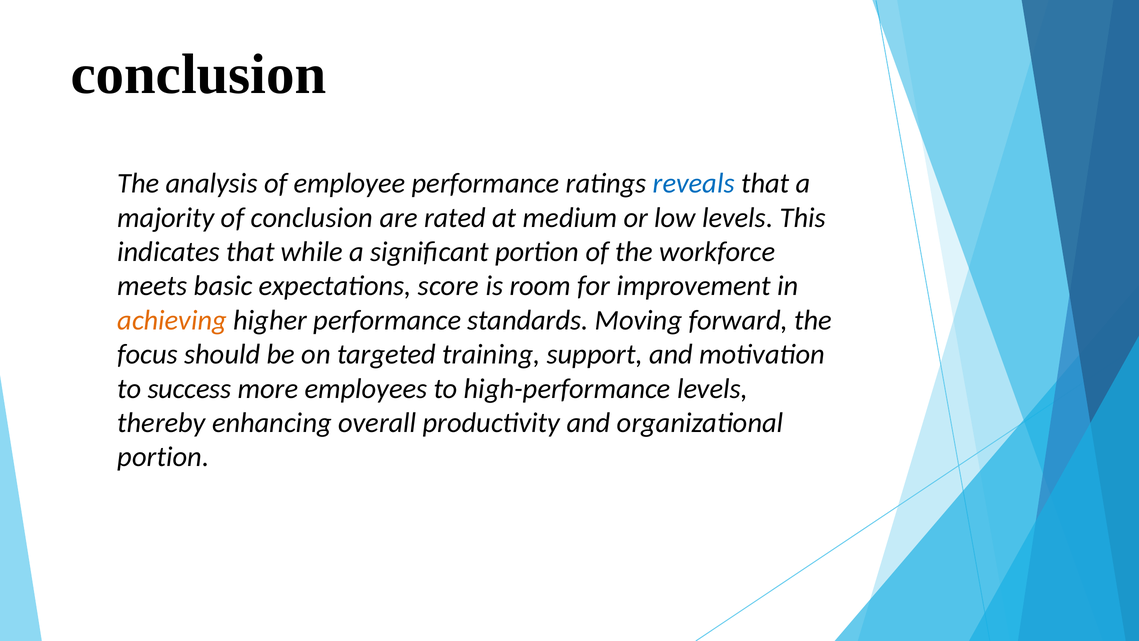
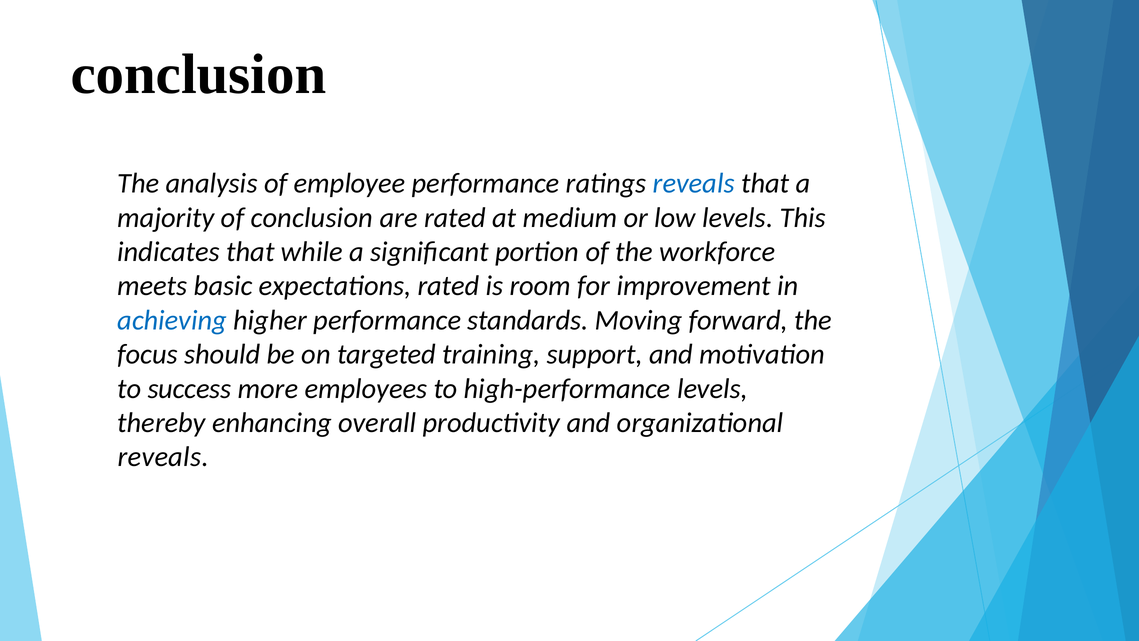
expectations score: score -> rated
achieving colour: orange -> blue
portion at (163, 457): portion -> reveals
